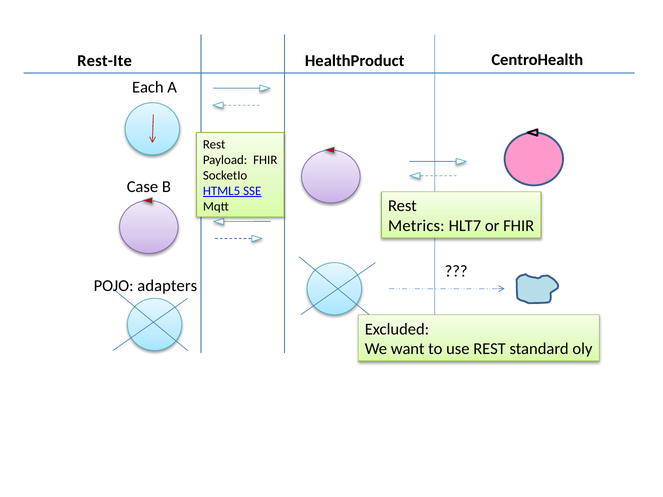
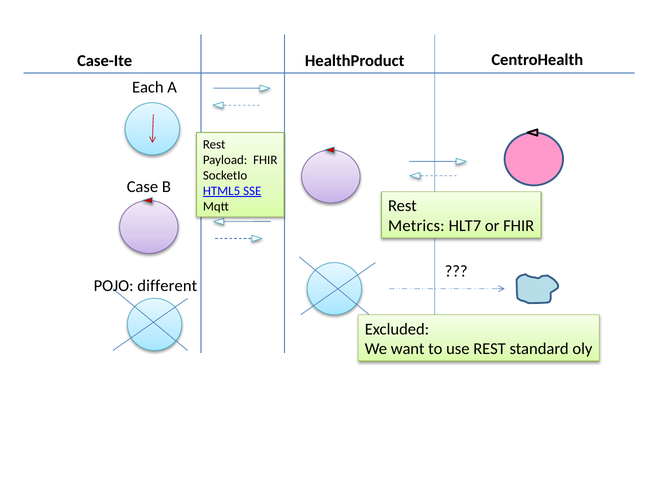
Rest-Ite: Rest-Ite -> Case-Ite
adapters: adapters -> different
